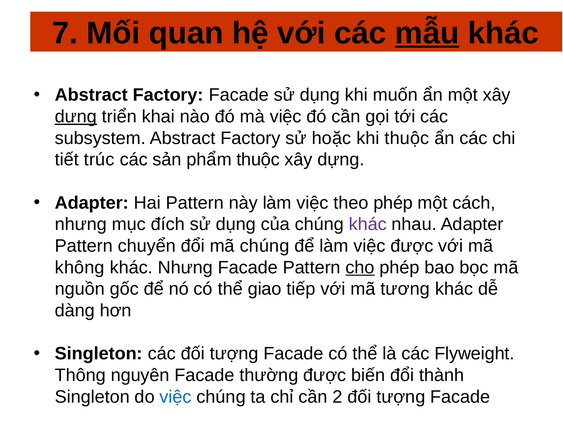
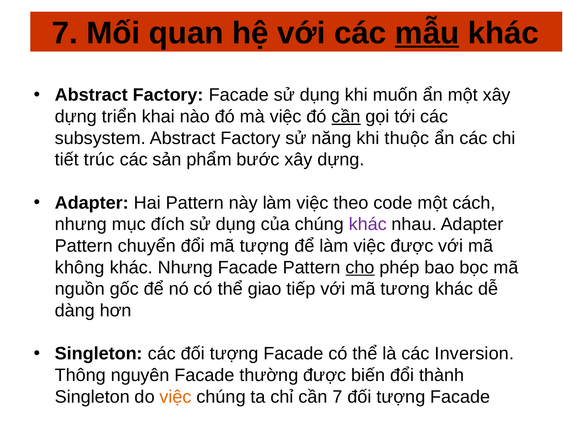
dựng at (76, 117) underline: present -> none
cần at (346, 117) underline: none -> present
hoặc: hoặc -> năng
phẩm thuộc: thuộc -> bước
theo phép: phép -> code
mã chúng: chúng -> tượng
Flyweight: Flyweight -> Inversion
việc at (176, 397) colour: blue -> orange
cần 2: 2 -> 7
